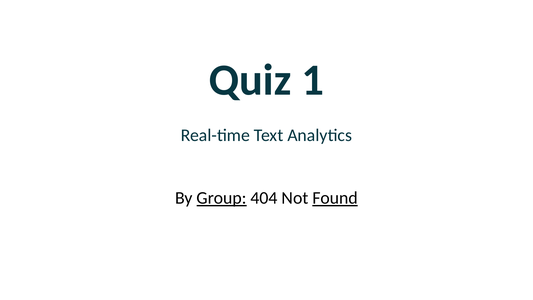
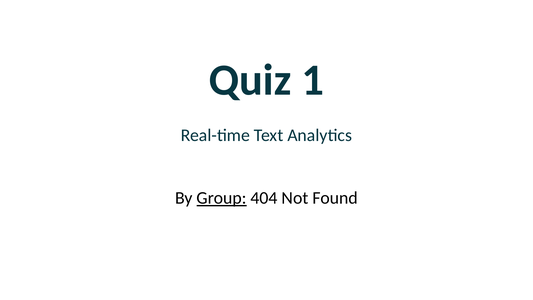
Found underline: present -> none
